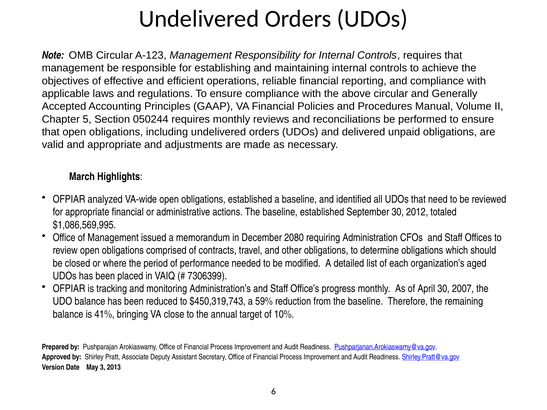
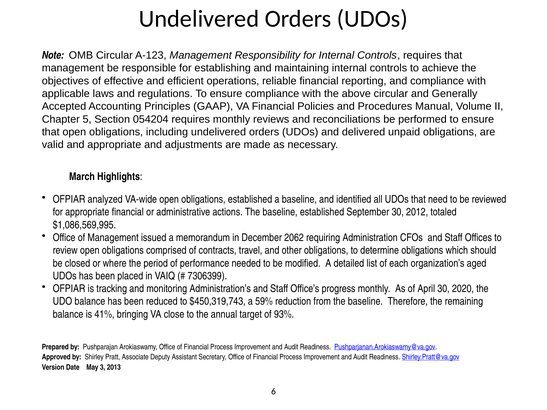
050244: 050244 -> 054204
2080: 2080 -> 2062
2007: 2007 -> 2020
10%: 10% -> 93%
